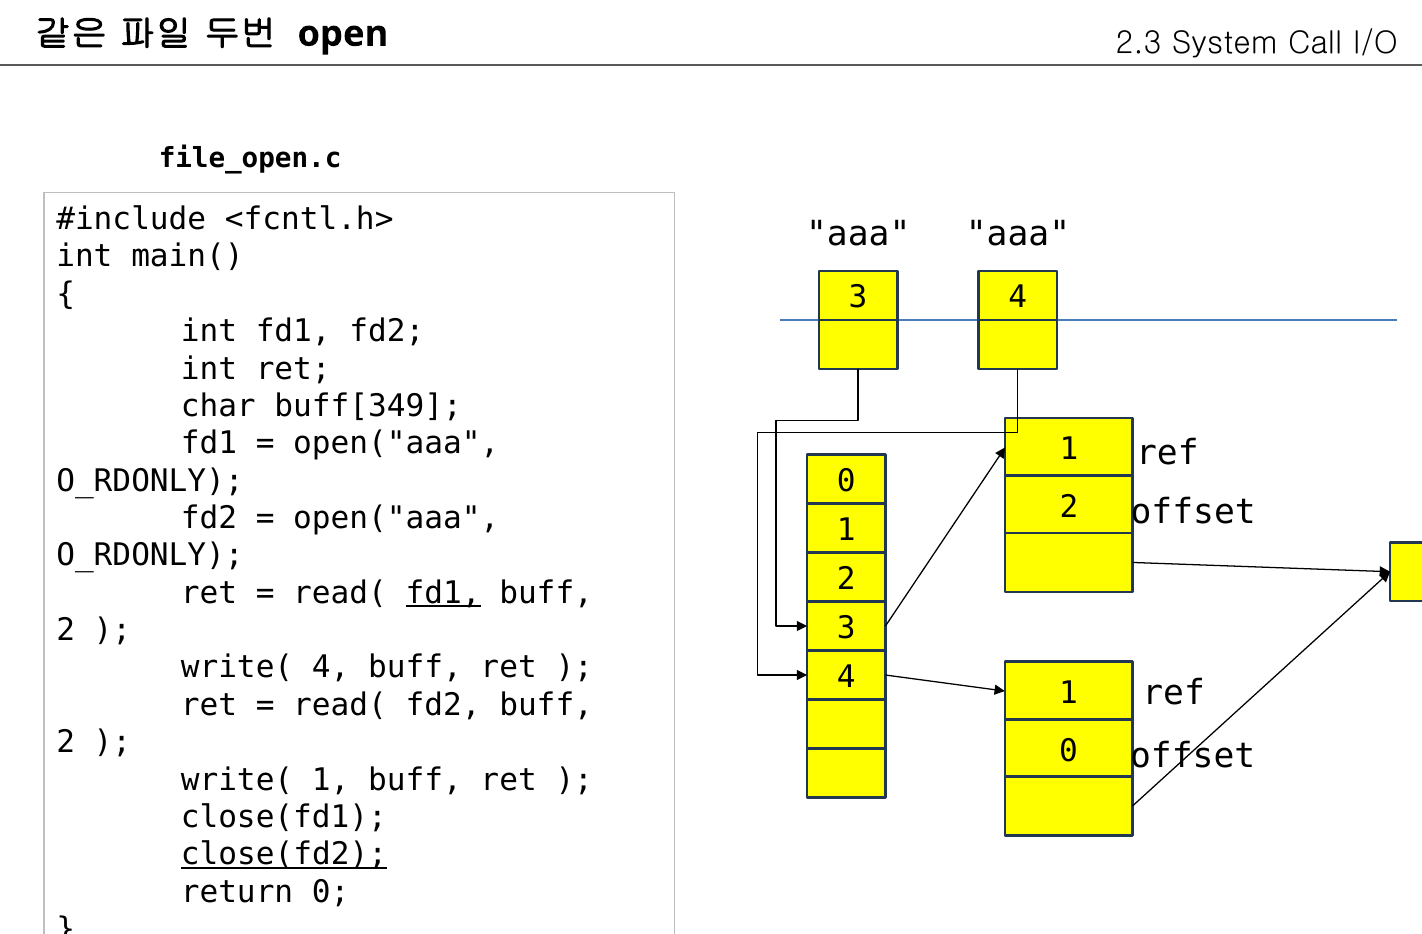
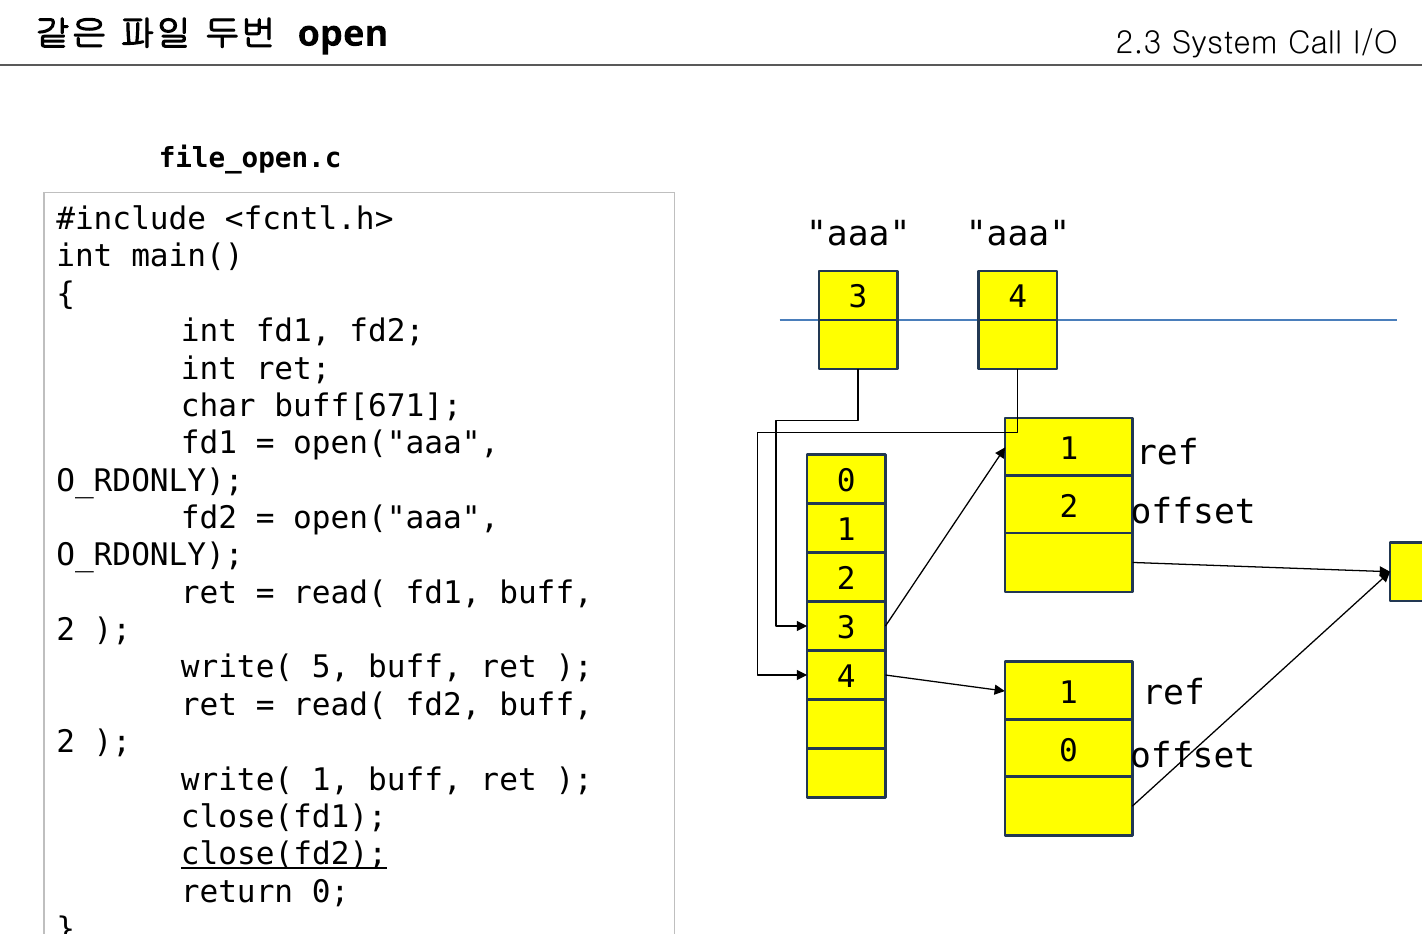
buff[349: buff[349 -> buff[671
fd1 at (443, 593) underline: present -> none
write( 4: 4 -> 5
